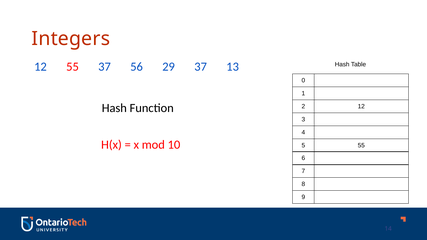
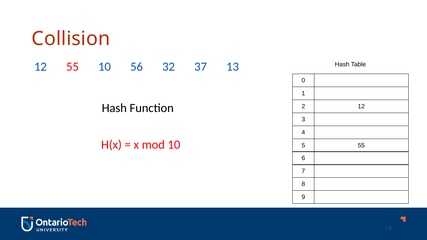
Integers: Integers -> Collision
55 37: 37 -> 10
29: 29 -> 32
